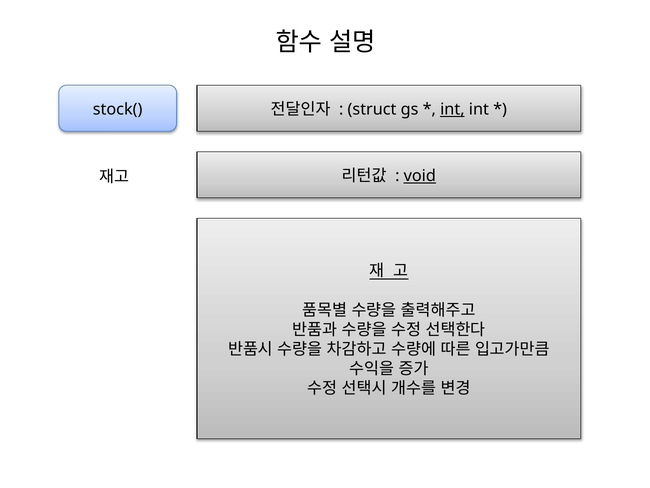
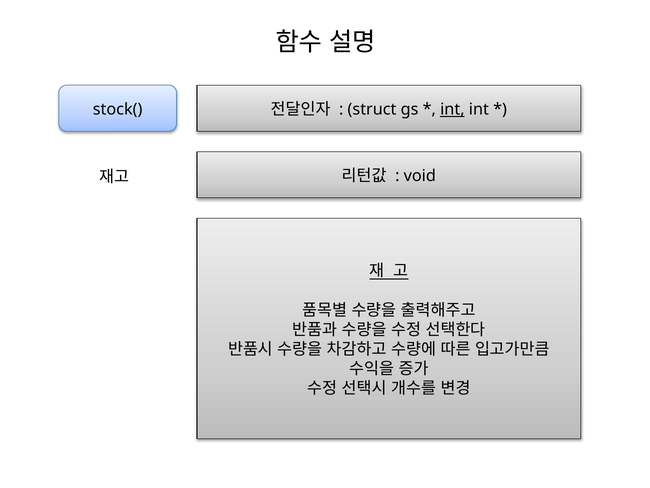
void underline: present -> none
